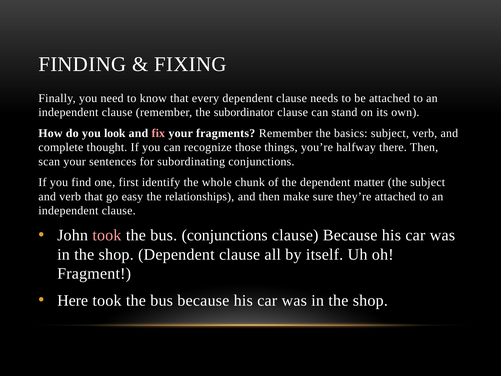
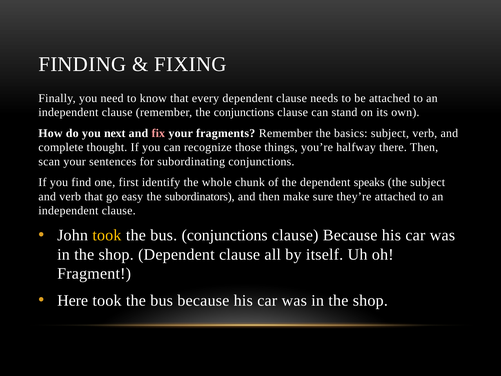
the subordinator: subordinator -> conjunctions
look: look -> next
matter: matter -> speaks
relationships: relationships -> subordinators
took at (107, 235) colour: pink -> yellow
